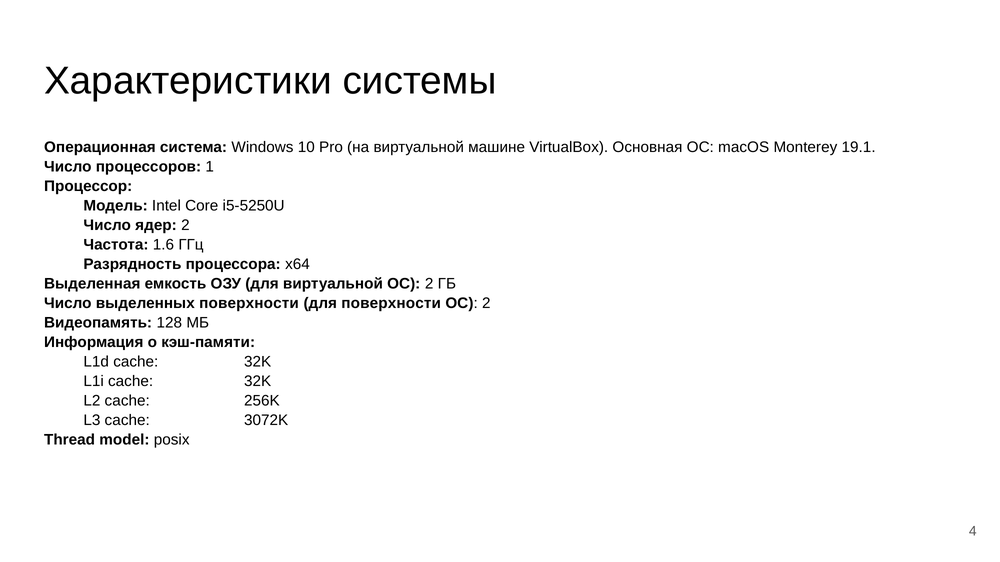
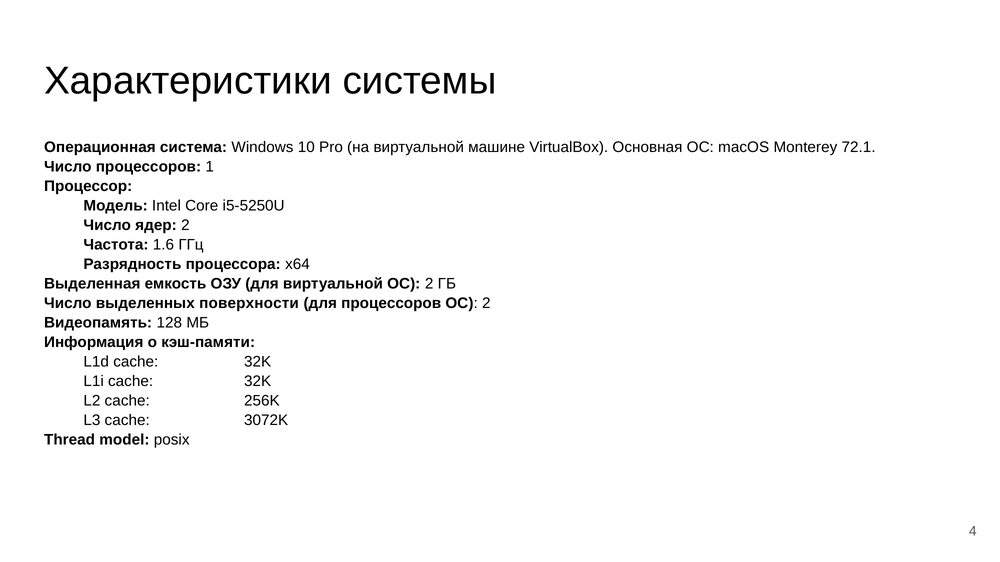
19.1: 19.1 -> 72.1
для поверхности: поверхности -> процессоров
